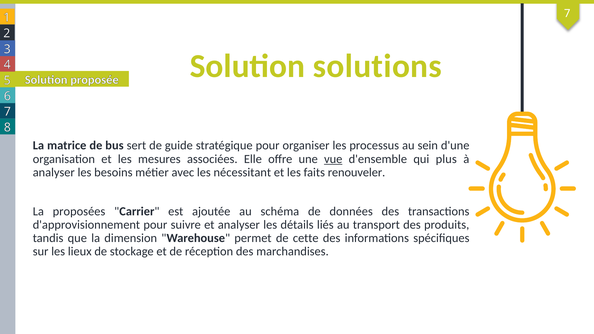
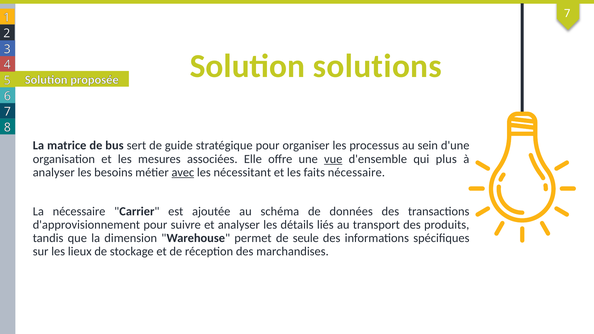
avec underline: none -> present
faits renouveler: renouveler -> nécessaire
La proposées: proposées -> nécessaire
cette: cette -> seule
